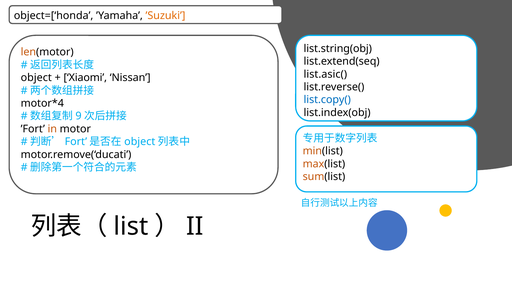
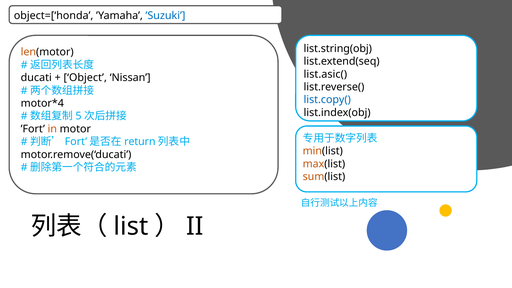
’Suzuki colour: orange -> blue
object at (36, 78): object -> ducati
Xiaomi: Xiaomi -> Object
9: 9 -> 5
object at (140, 142): object -> return
